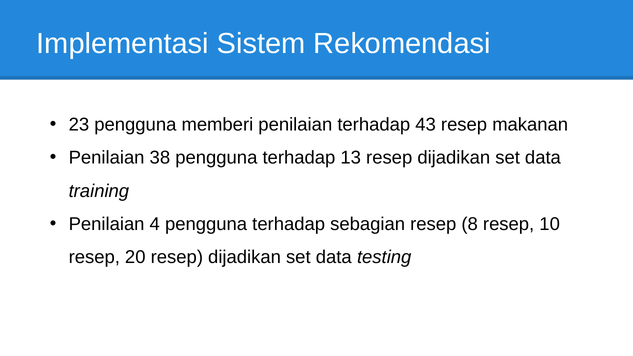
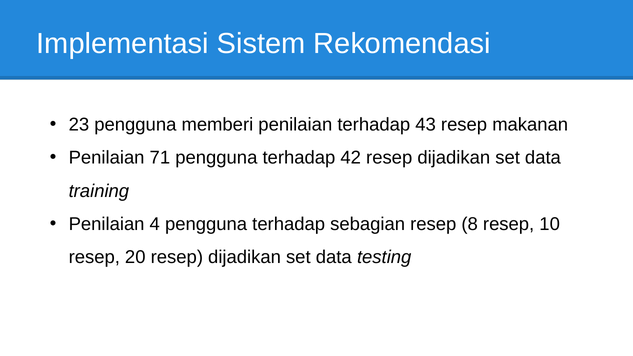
38: 38 -> 71
13: 13 -> 42
